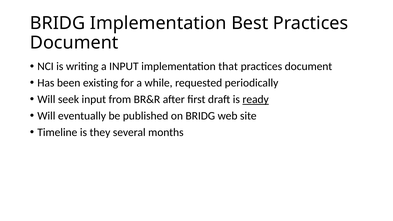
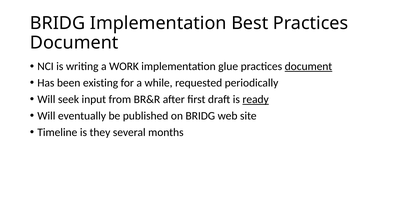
a INPUT: INPUT -> WORK
that: that -> glue
document at (308, 66) underline: none -> present
